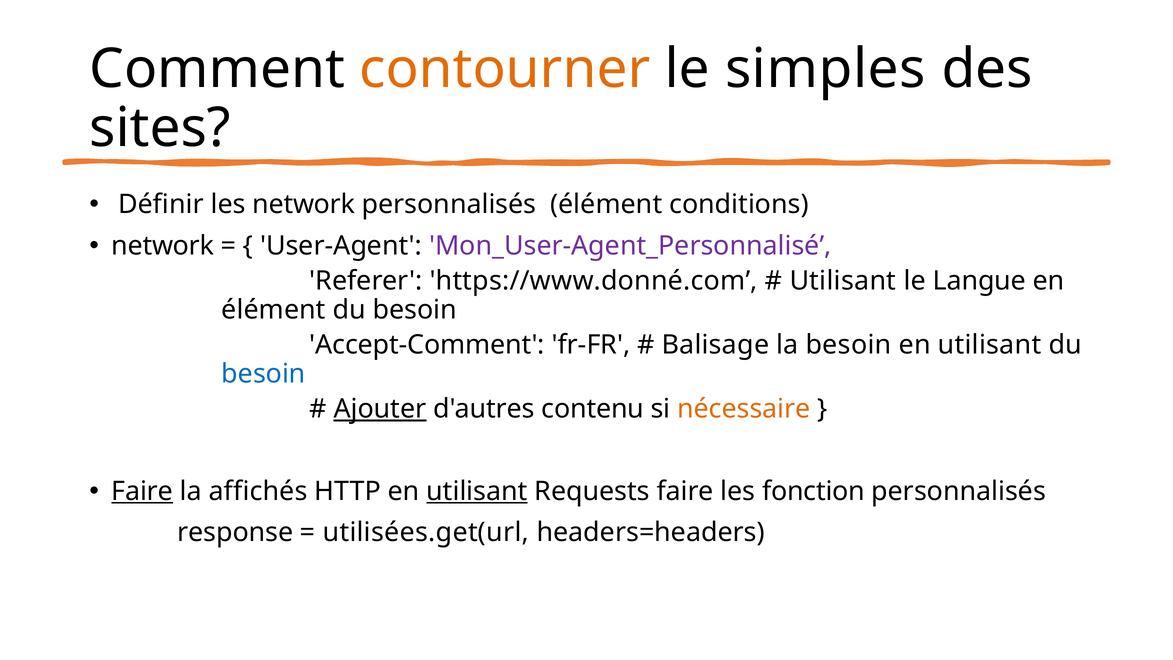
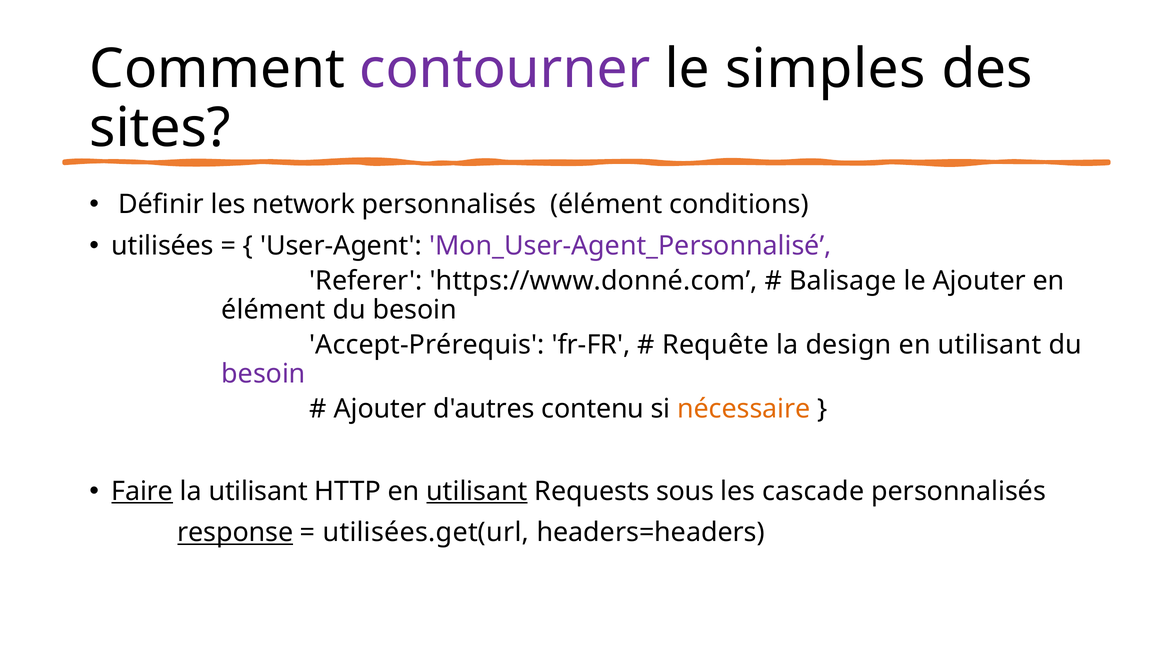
contourner colour: orange -> purple
network at (163, 246): network -> utilisées
Utilisant at (843, 281): Utilisant -> Balisage
le Langue: Langue -> Ajouter
Accept-Comment: Accept-Comment -> Accept-Prérequis
Balisage: Balisage -> Requête
la besoin: besoin -> design
besoin at (263, 374) colour: blue -> purple
Ajouter at (380, 409) underline: present -> none
la affichés: affichés -> utilisant
Requests faire: faire -> sous
fonction: fonction -> cascade
response underline: none -> present
